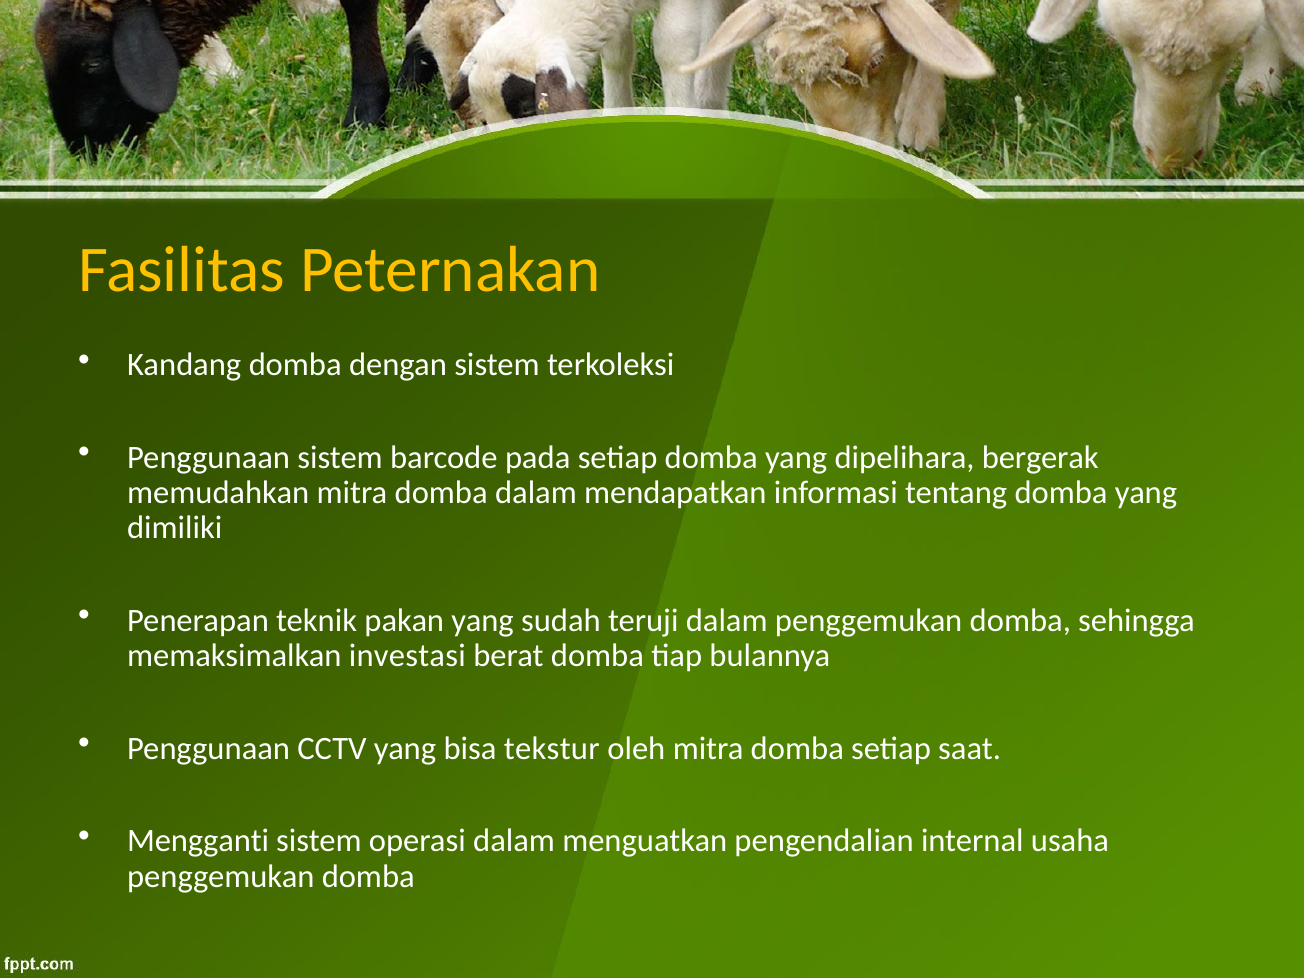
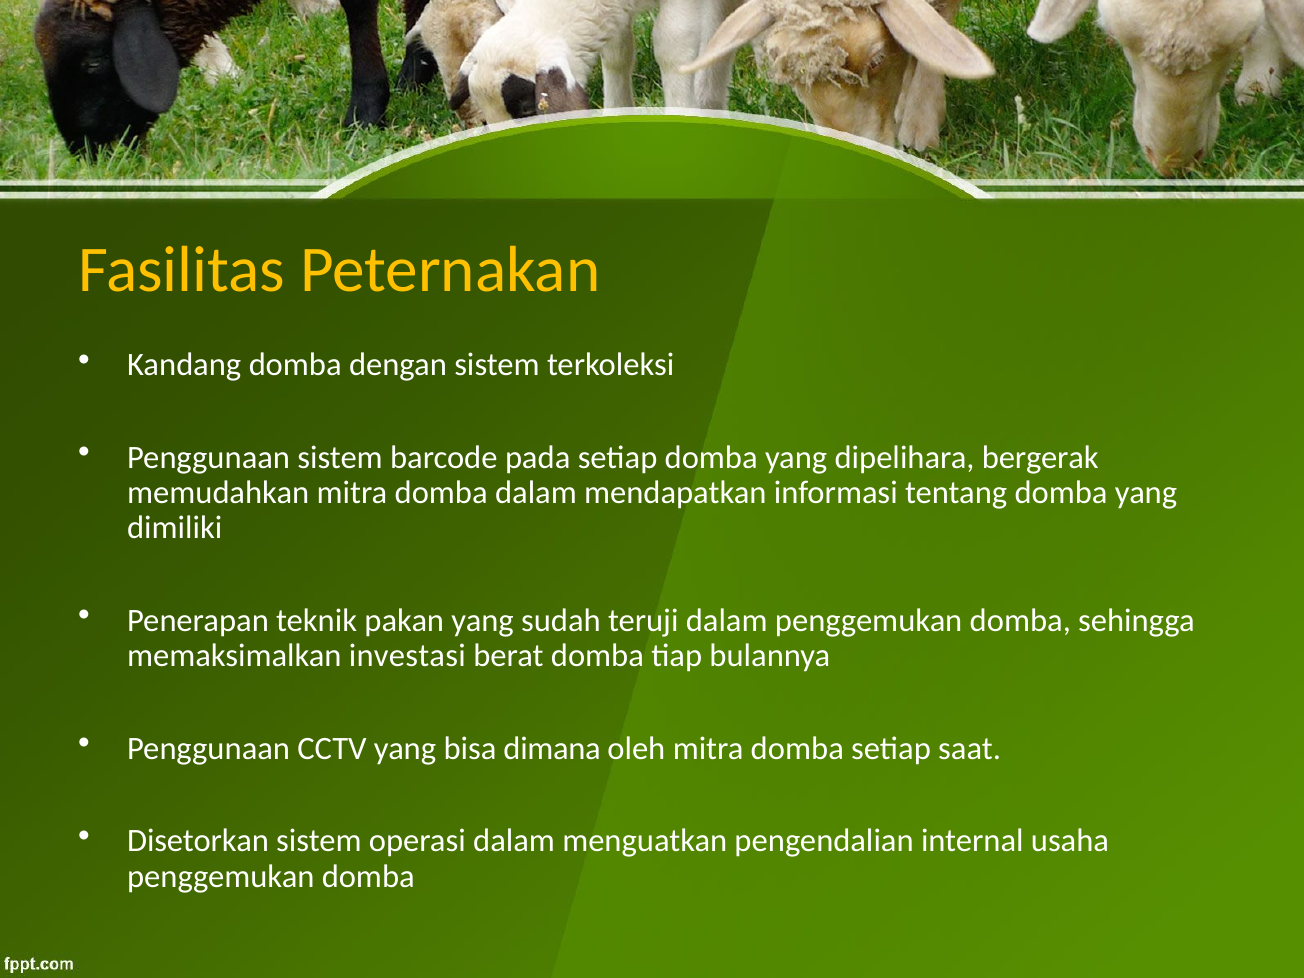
tekstur: tekstur -> dimana
Mengganti: Mengganti -> Disetorkan
